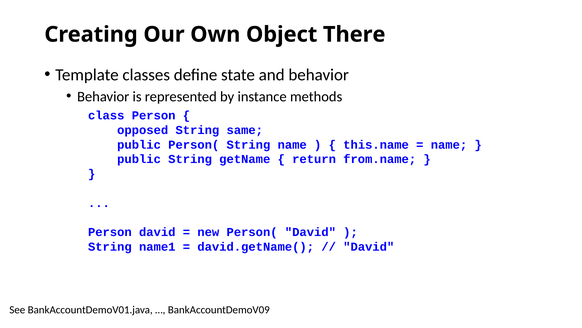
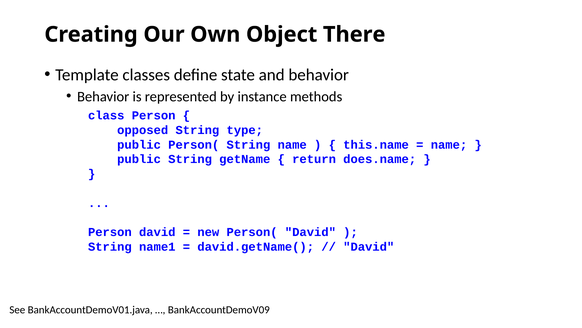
same: same -> type
from.name: from.name -> does.name
